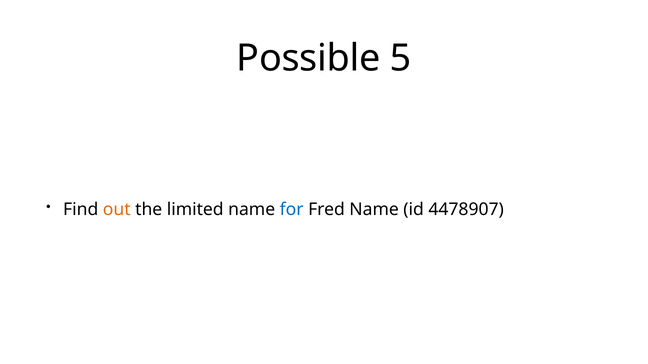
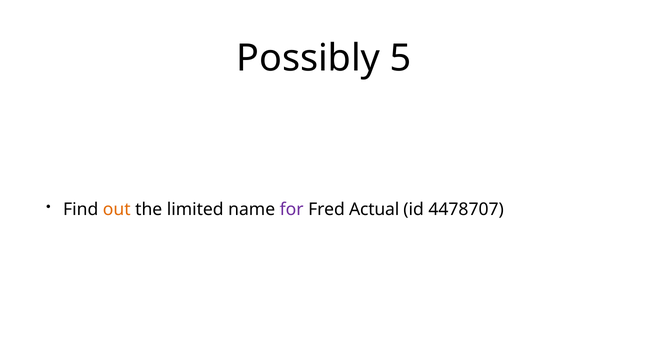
Possible: Possible -> Possibly
for colour: blue -> purple
Fred Name: Name -> Actual
4478907: 4478907 -> 4478707
